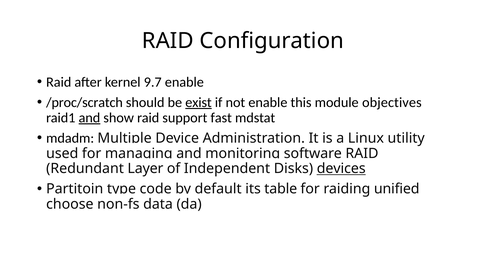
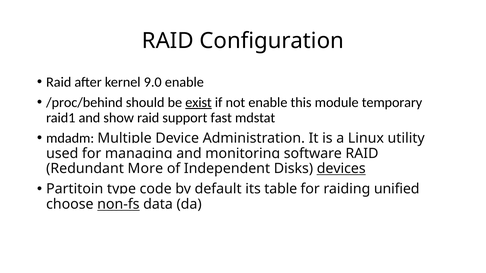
9.7: 9.7 -> 9.0
/proc/scratch: /proc/scratch -> /proc/behind
objectives: objectives -> temporary
and at (89, 118) underline: present -> none
Layer: Layer -> More
non-fs underline: none -> present
